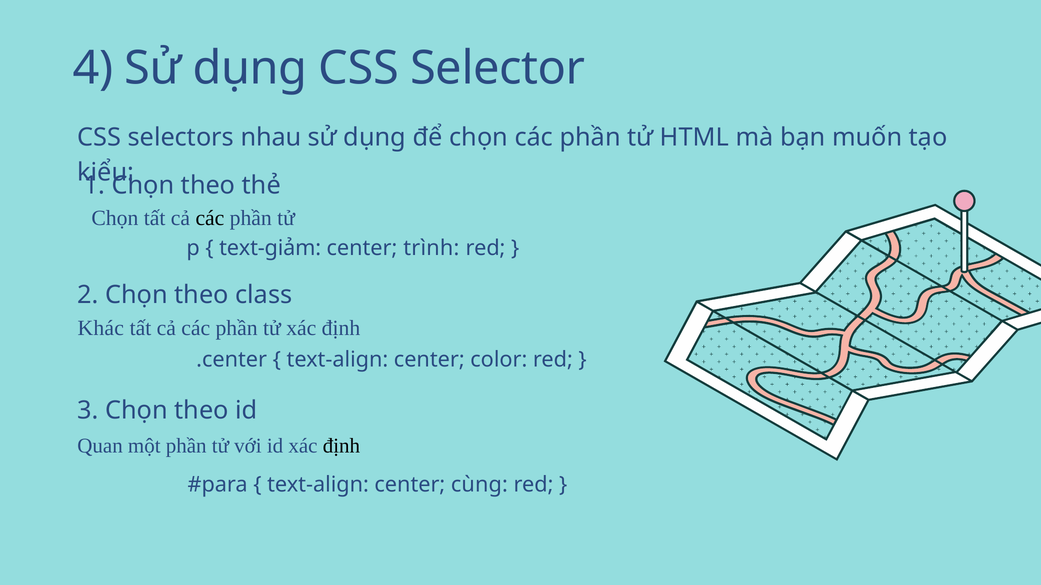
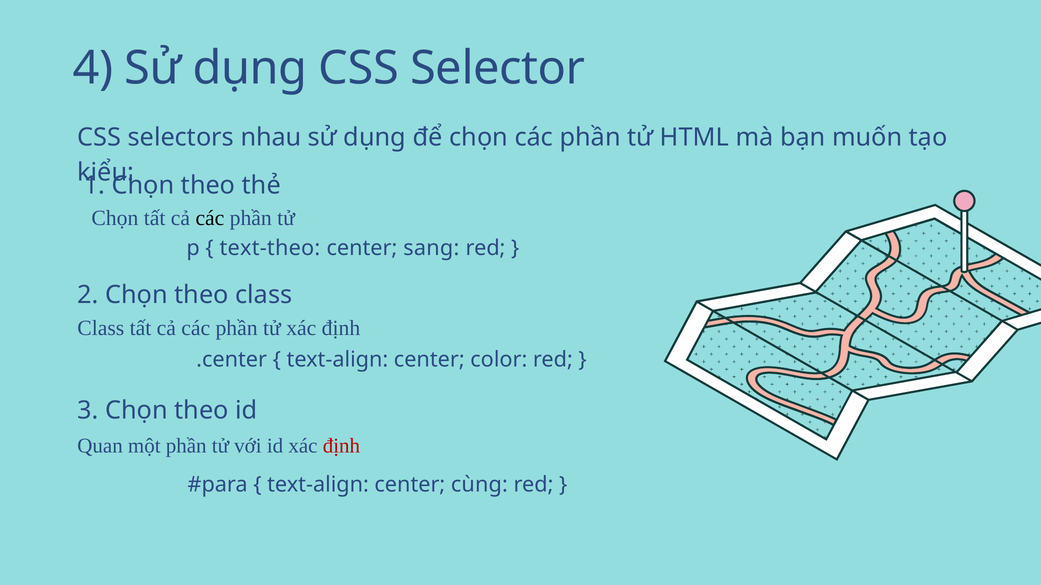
text-giảm: text-giảm -> text-theo
trình: trình -> sang
Khác at (101, 328): Khác -> Class
định at (341, 446) colour: black -> red
